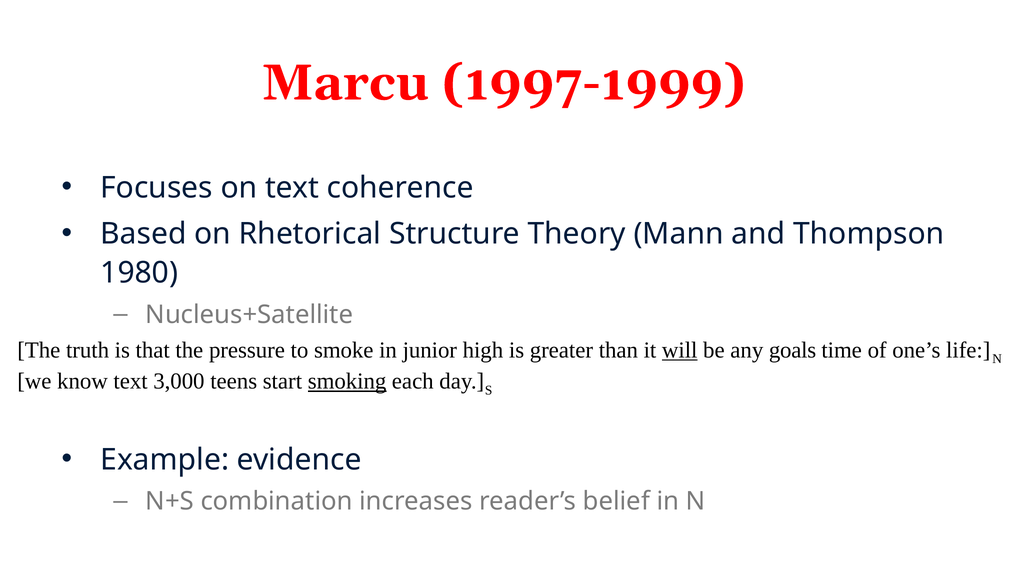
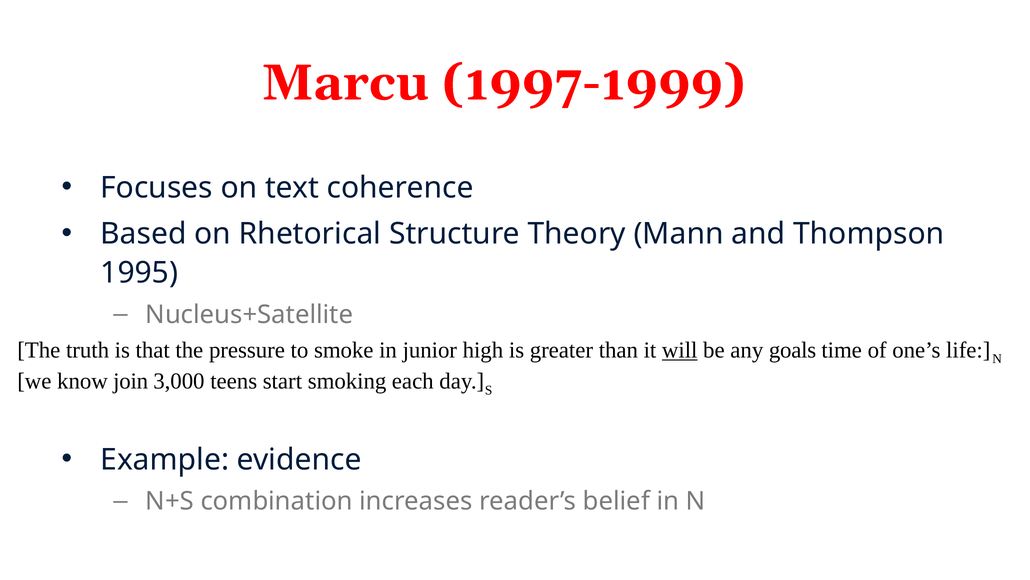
1980: 1980 -> 1995
know text: text -> join
smoking underline: present -> none
